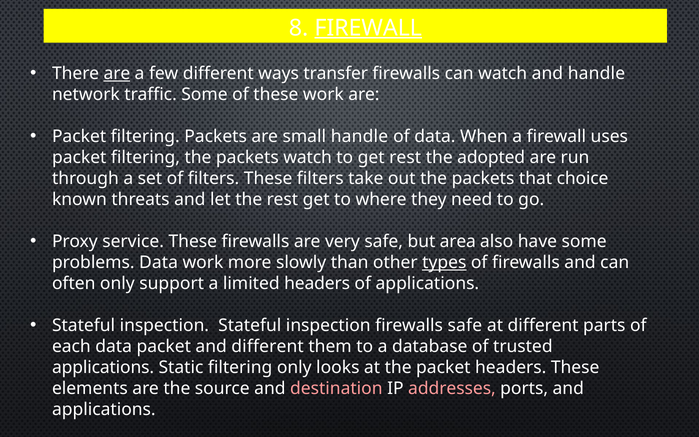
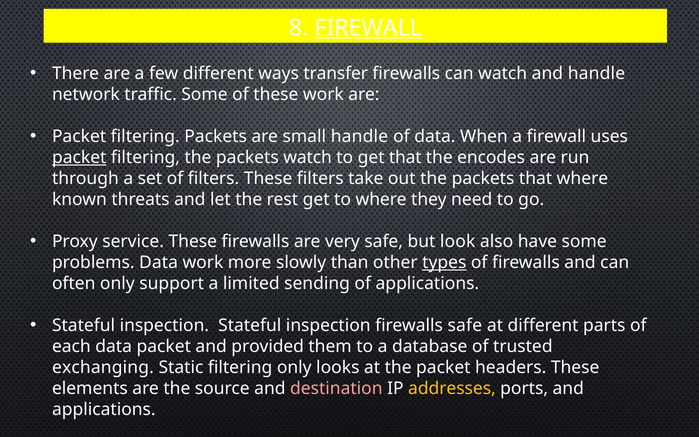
are at (117, 74) underline: present -> none
packet at (79, 157) underline: none -> present
get rest: rest -> that
adopted: adopted -> encodes
that choice: choice -> where
area: area -> look
limited headers: headers -> sending
and different: different -> provided
applications at (103, 367): applications -> exchanging
addresses colour: pink -> yellow
